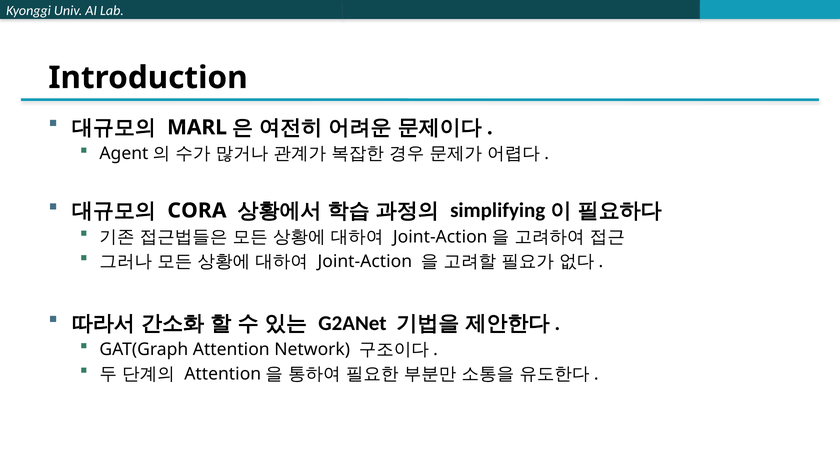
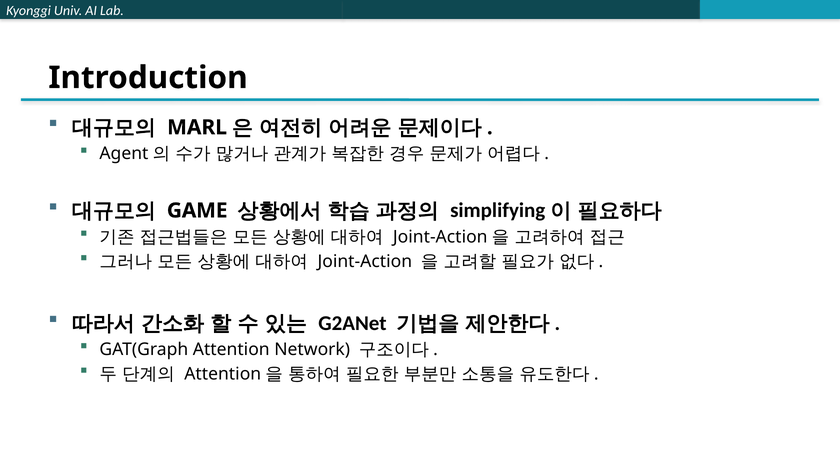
CORA: CORA -> GAME
